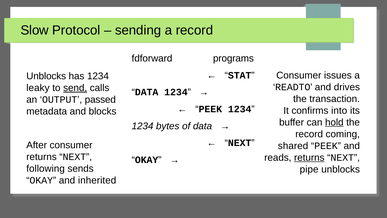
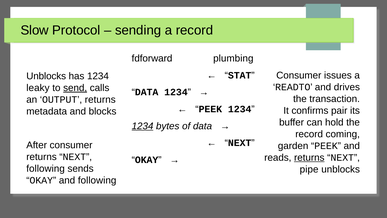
programs: programs -> plumbing
OUTPUT passed: passed -> returns
into: into -> pair
hold underline: present -> none
1234 at (143, 126) underline: none -> present
shared: shared -> garden
and inherited: inherited -> following
